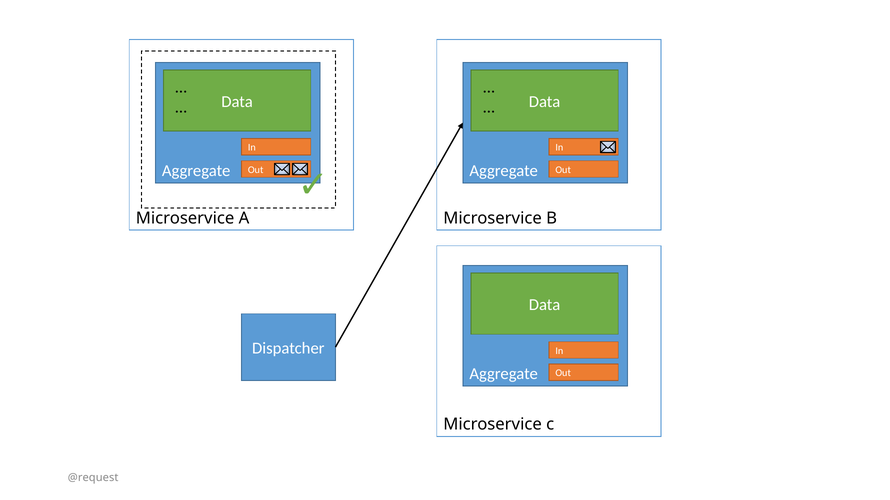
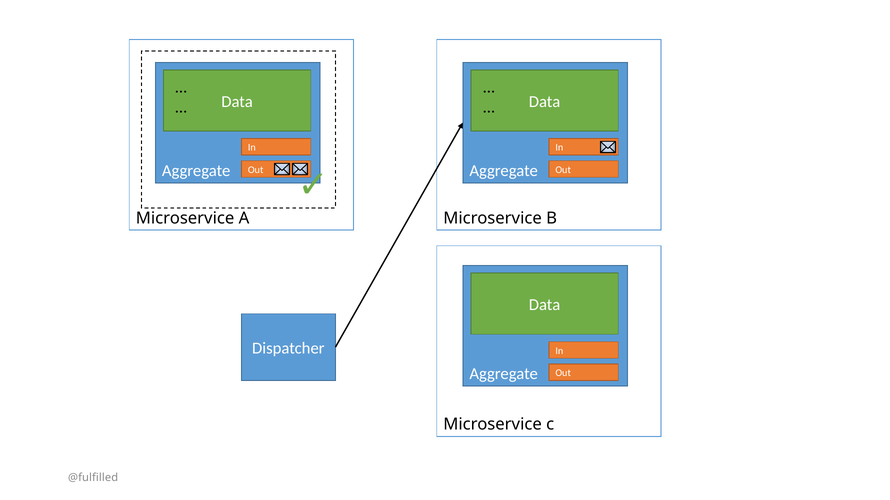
@request: @request -> @fulfilled
